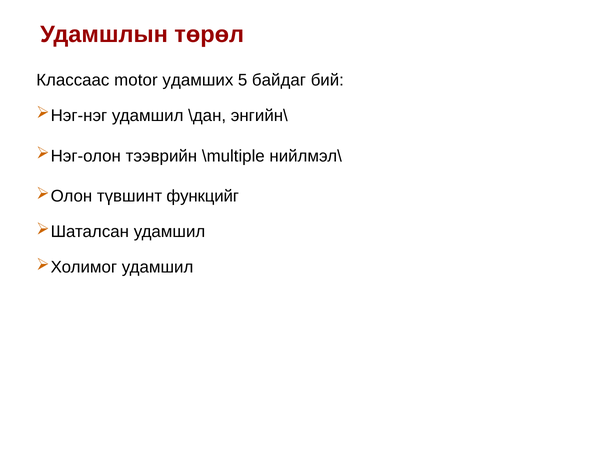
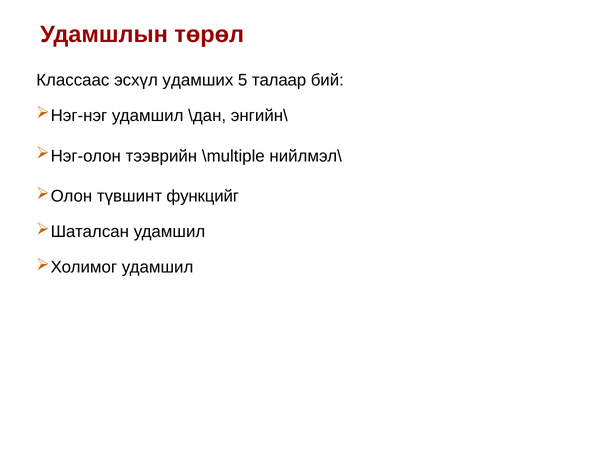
motor: motor -> эсхүл
байдаг: байдаг -> талаар
